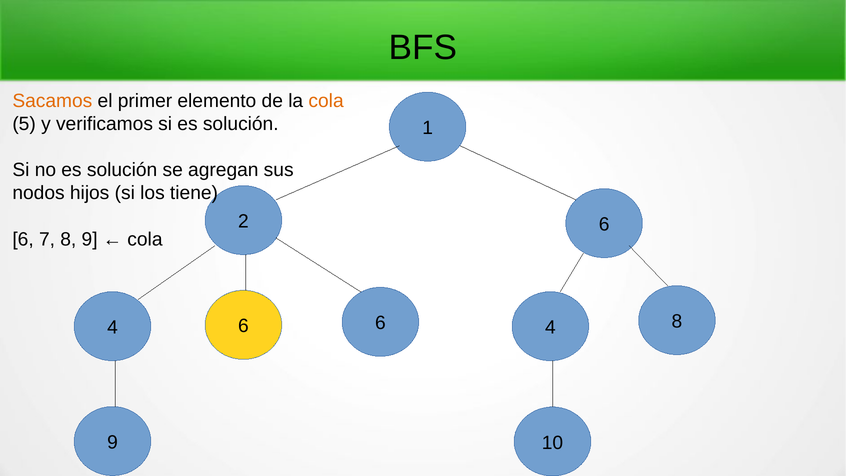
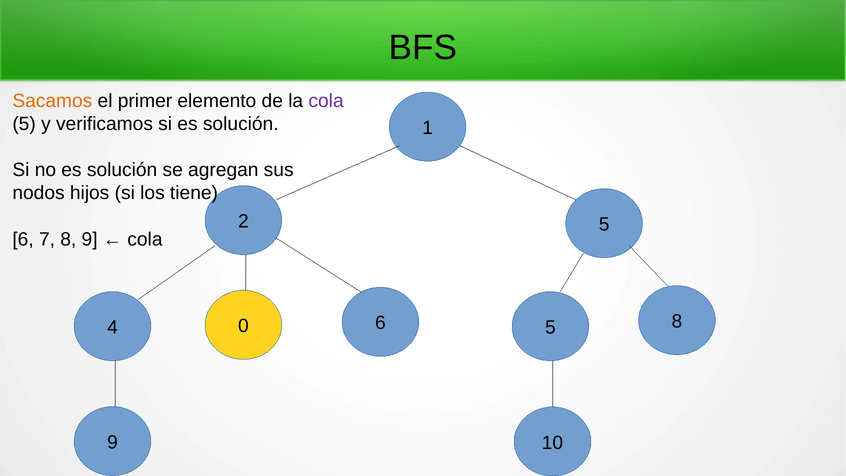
cola at (326, 101) colour: orange -> purple
2 6: 6 -> 5
4 6: 6 -> 0
4 at (550, 327): 4 -> 5
